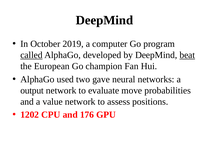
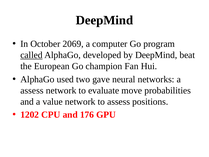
2019: 2019 -> 2069
beat underline: present -> none
output at (32, 90): output -> assess
